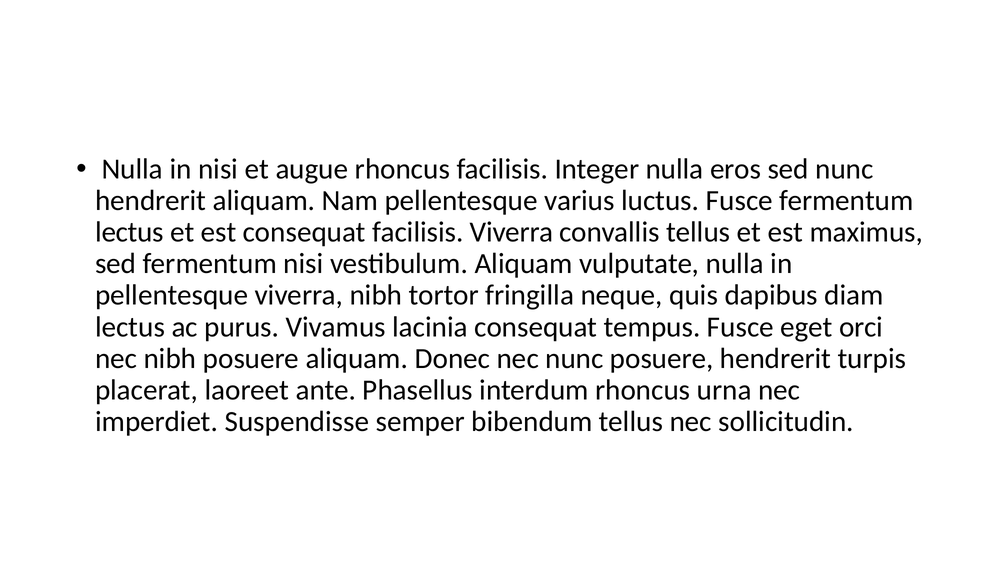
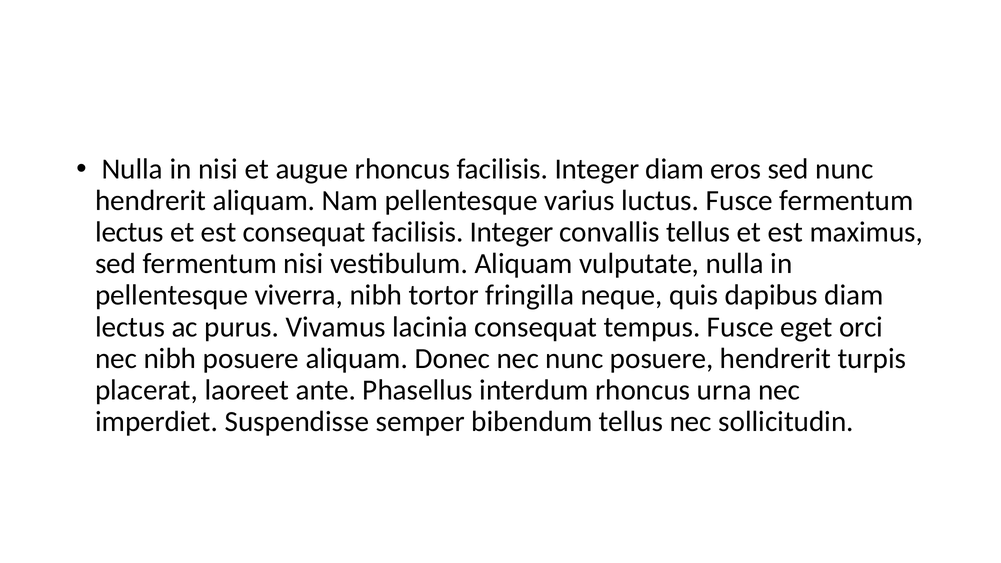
Integer nulla: nulla -> diam
consequat facilisis Viverra: Viverra -> Integer
